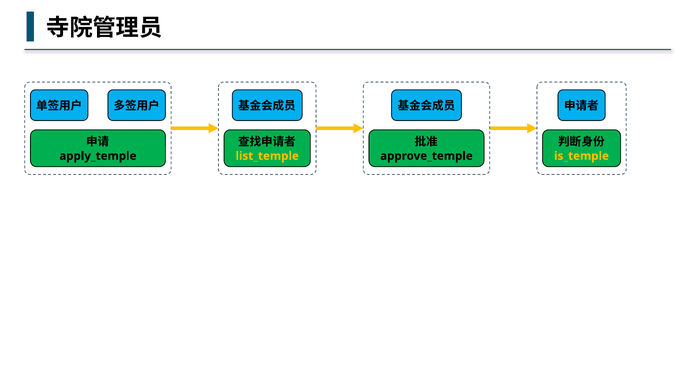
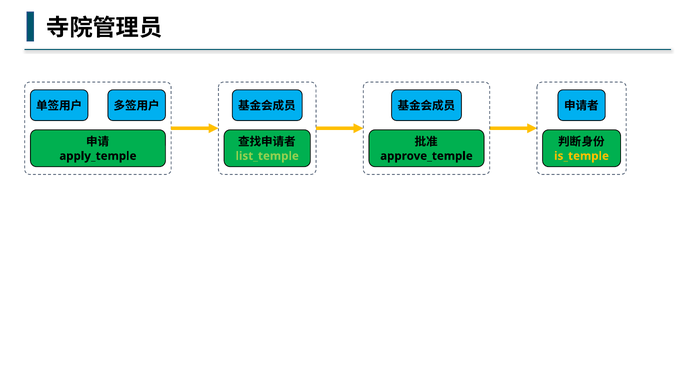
list_temple colour: yellow -> light green
